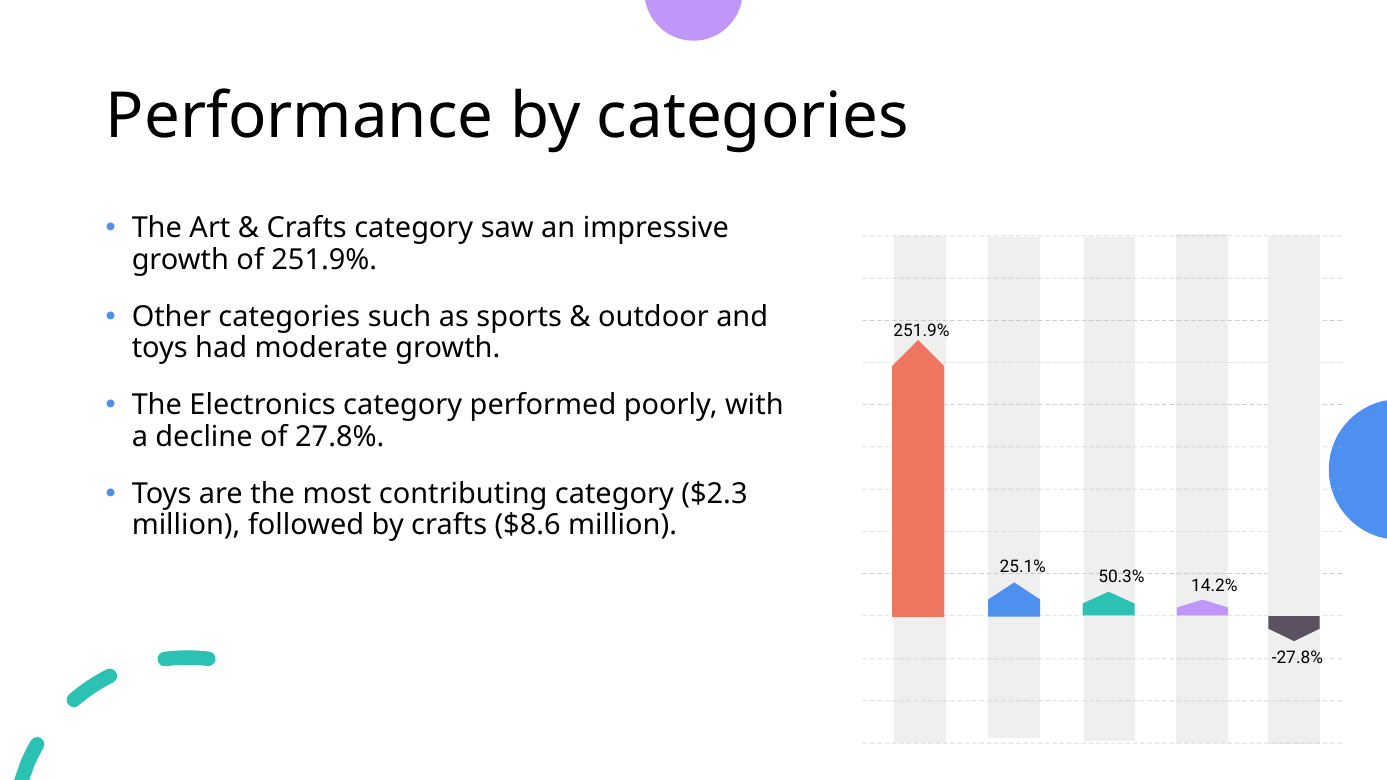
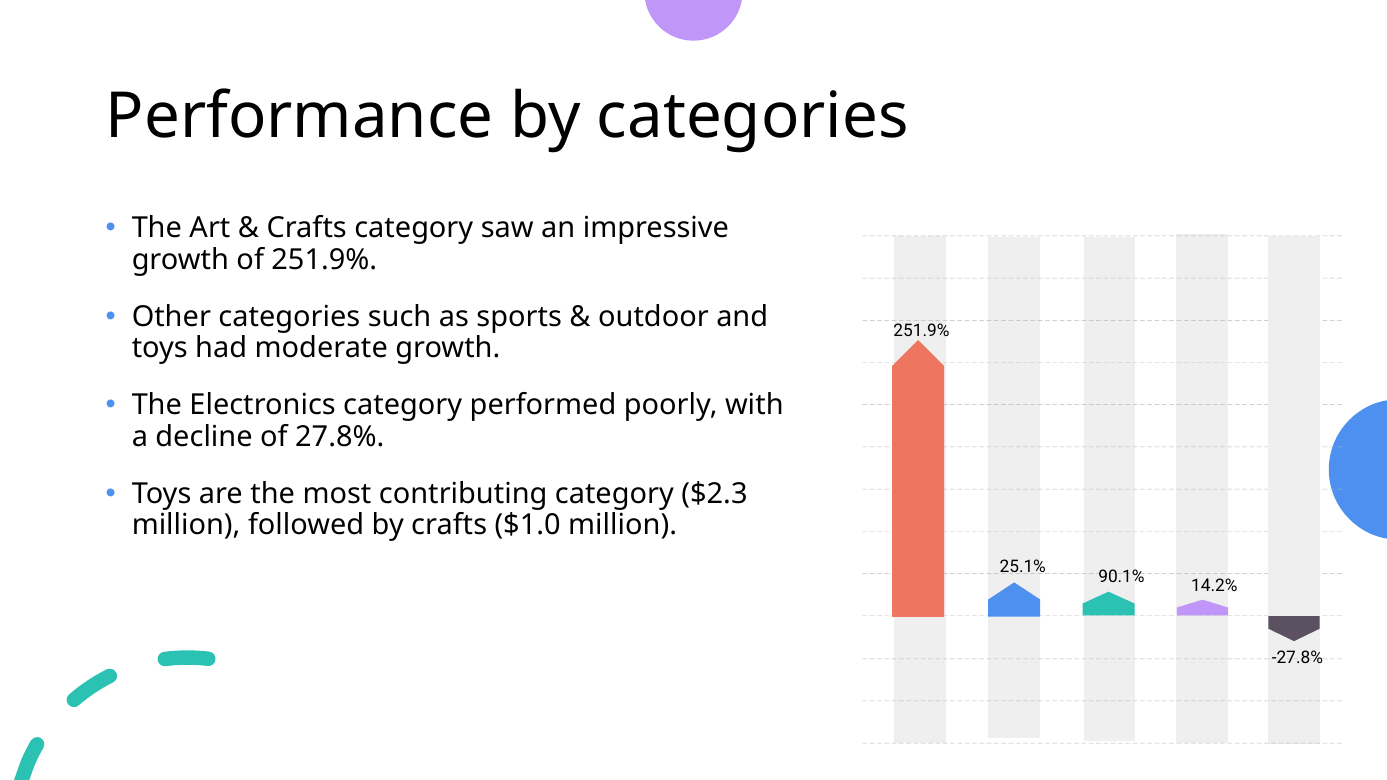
$8.6: $8.6 -> $1.0
50.3%: 50.3% -> 90.1%
